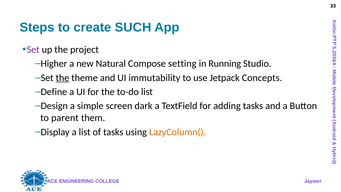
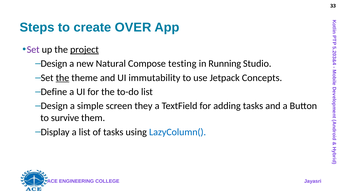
SUCH: SUCH -> OVER
project underline: none -> present
Higher at (54, 64): Higher -> Design
setting: setting -> testing
dark: dark -> they
parent: parent -> survive
LazyColumn( colour: orange -> blue
